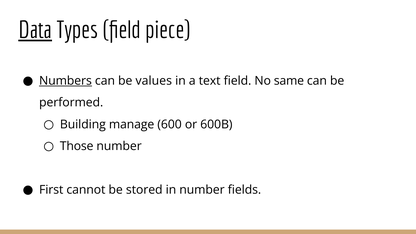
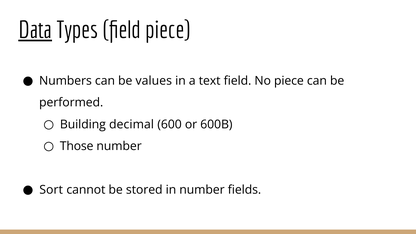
Numbers underline: present -> none
No same: same -> piece
manage: manage -> decimal
First: First -> Sort
